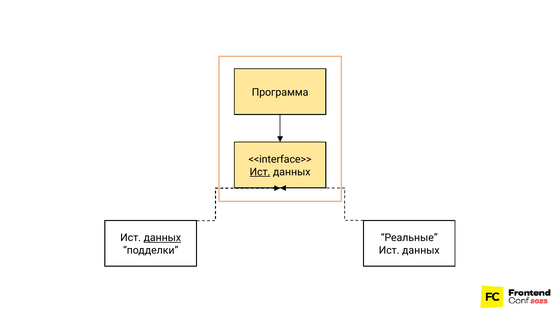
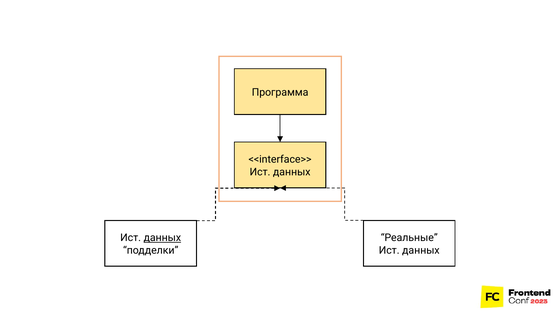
Ист at (260, 172) underline: present -> none
